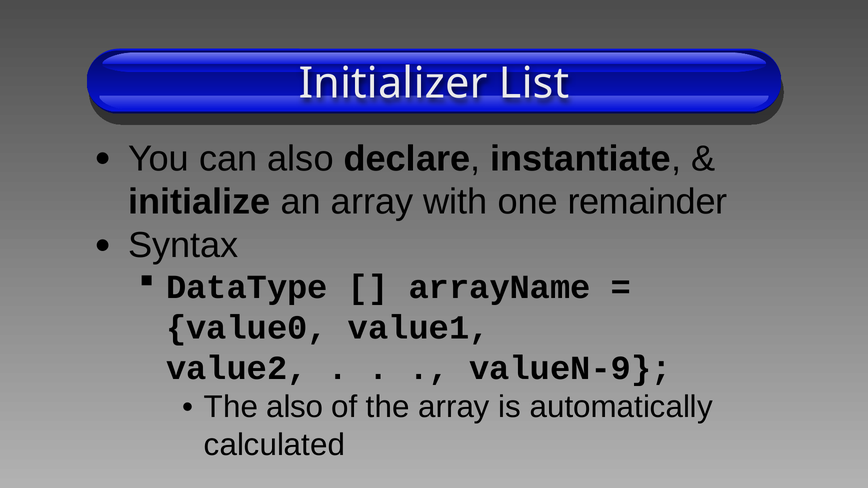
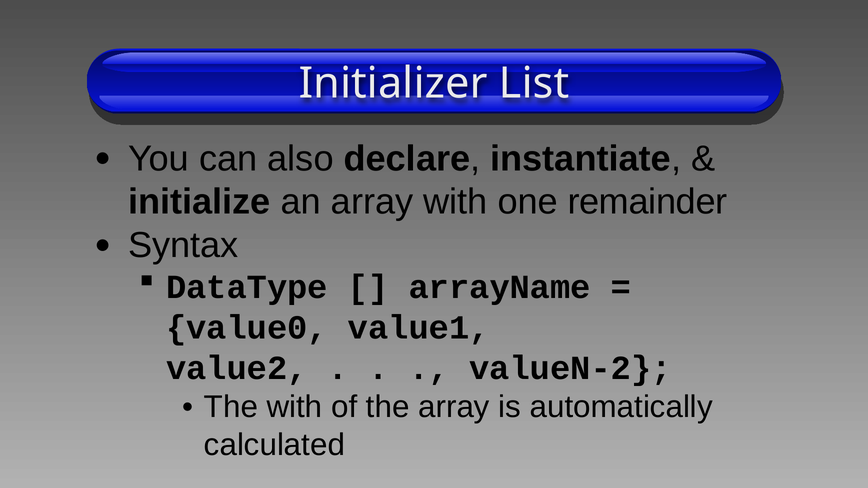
valueN-9: valueN-9 -> valueN-2
The also: also -> with
